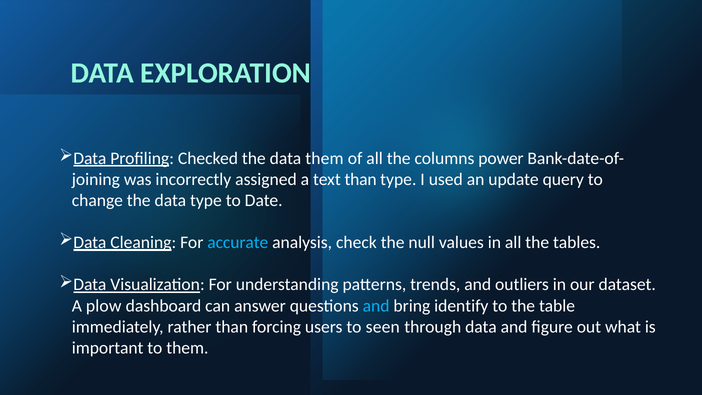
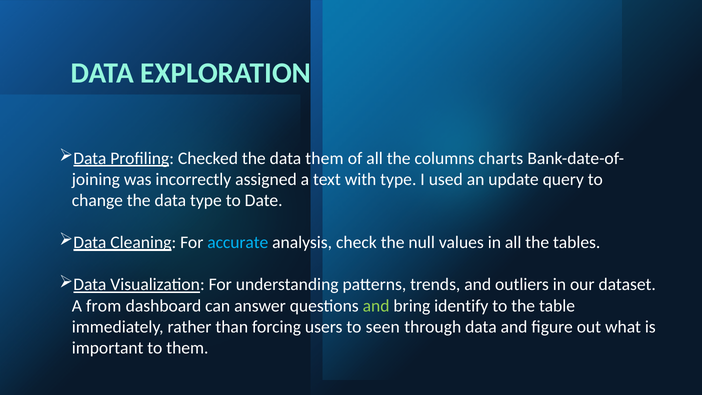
power: power -> charts
text than: than -> with
plow: plow -> from
and at (376, 306) colour: light blue -> light green
